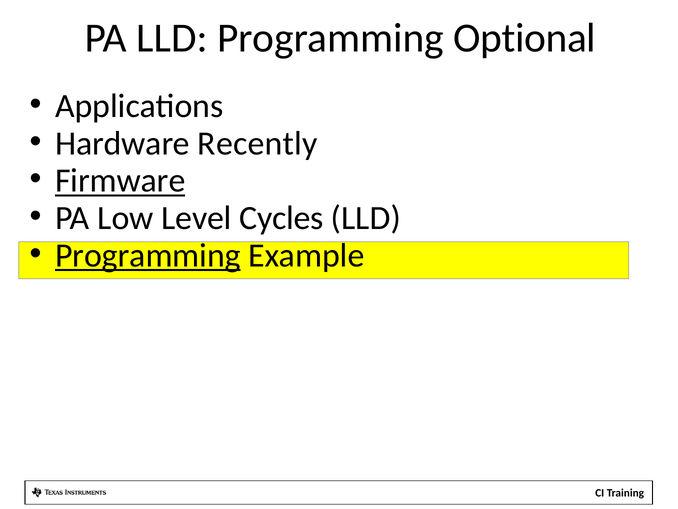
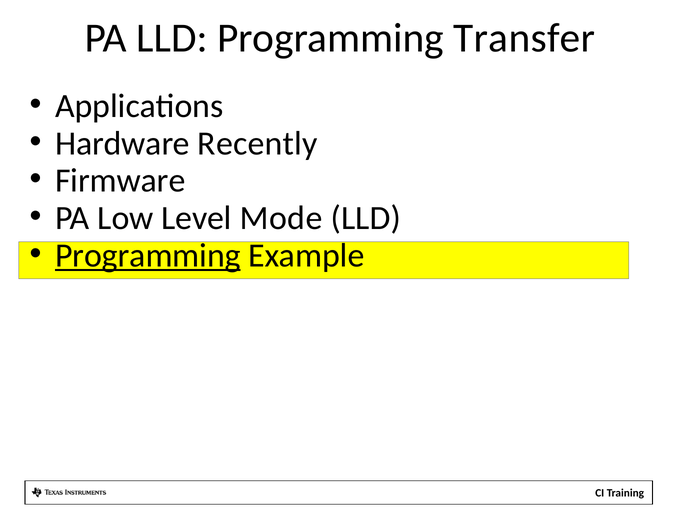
Optional: Optional -> Transfer
Firmware underline: present -> none
Cycles: Cycles -> Mode
